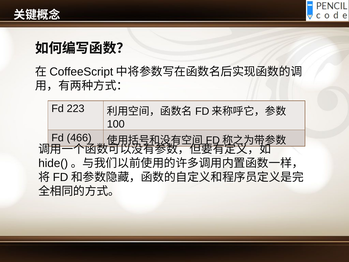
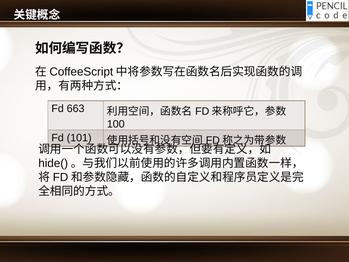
223: 223 -> 663
466: 466 -> 101
